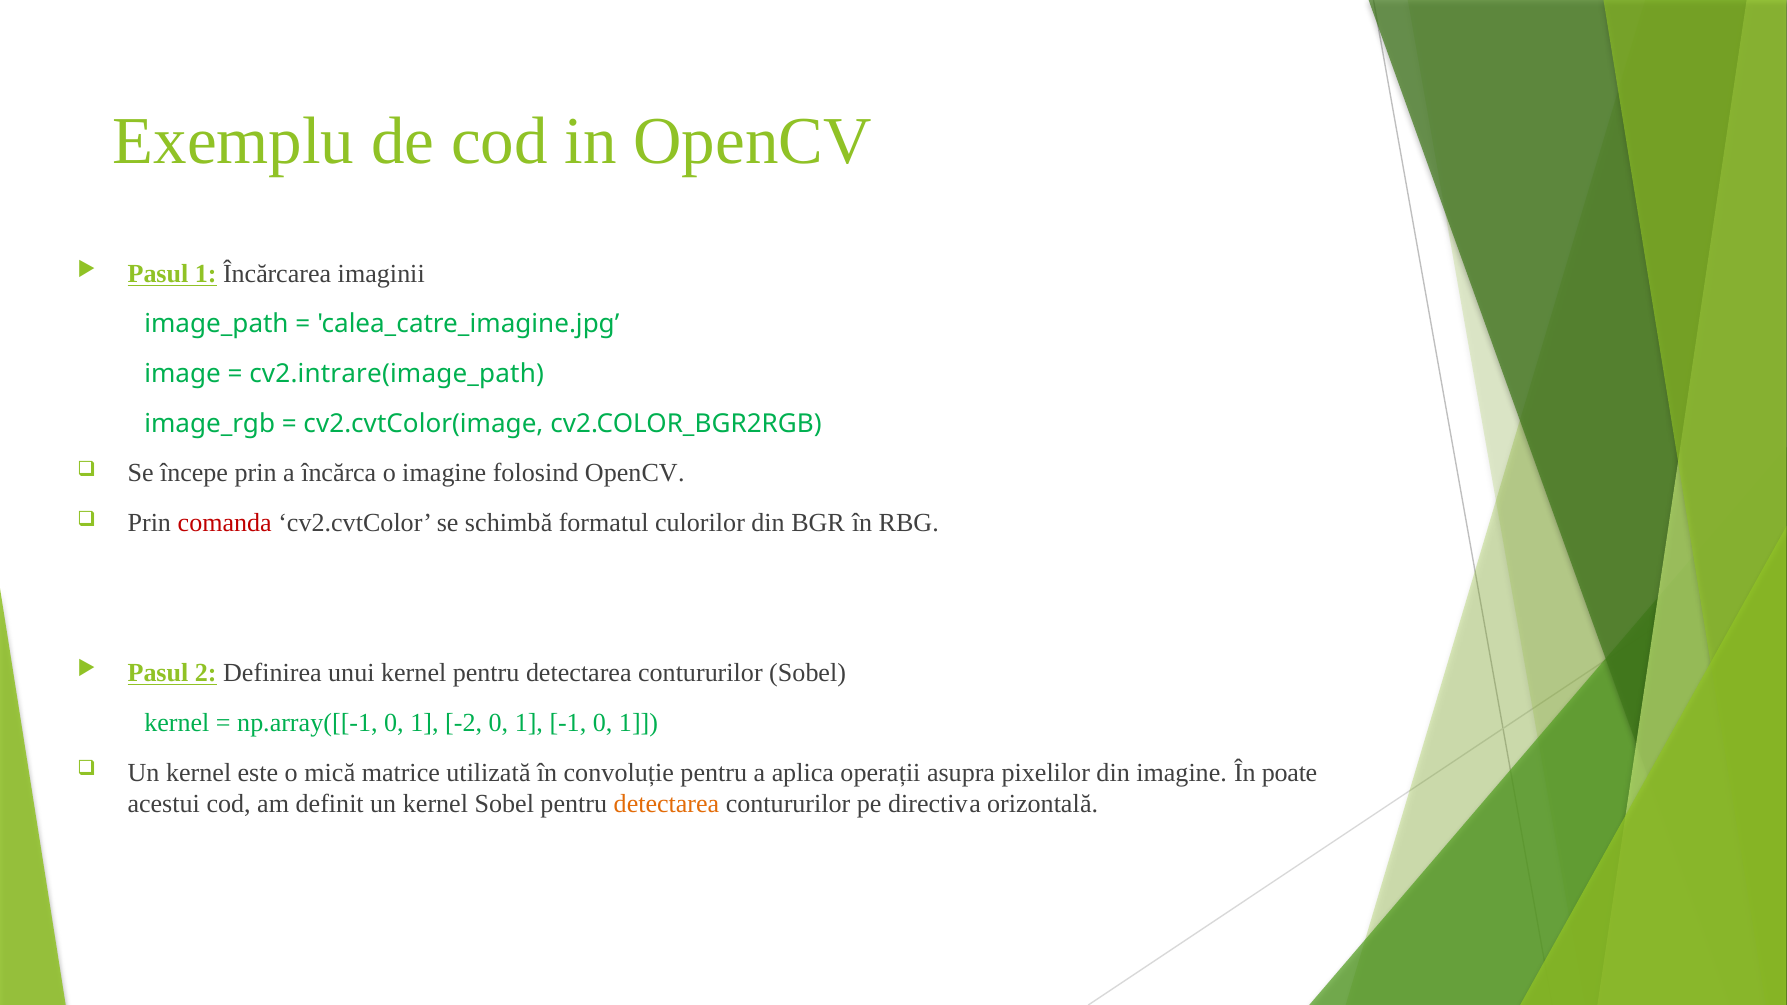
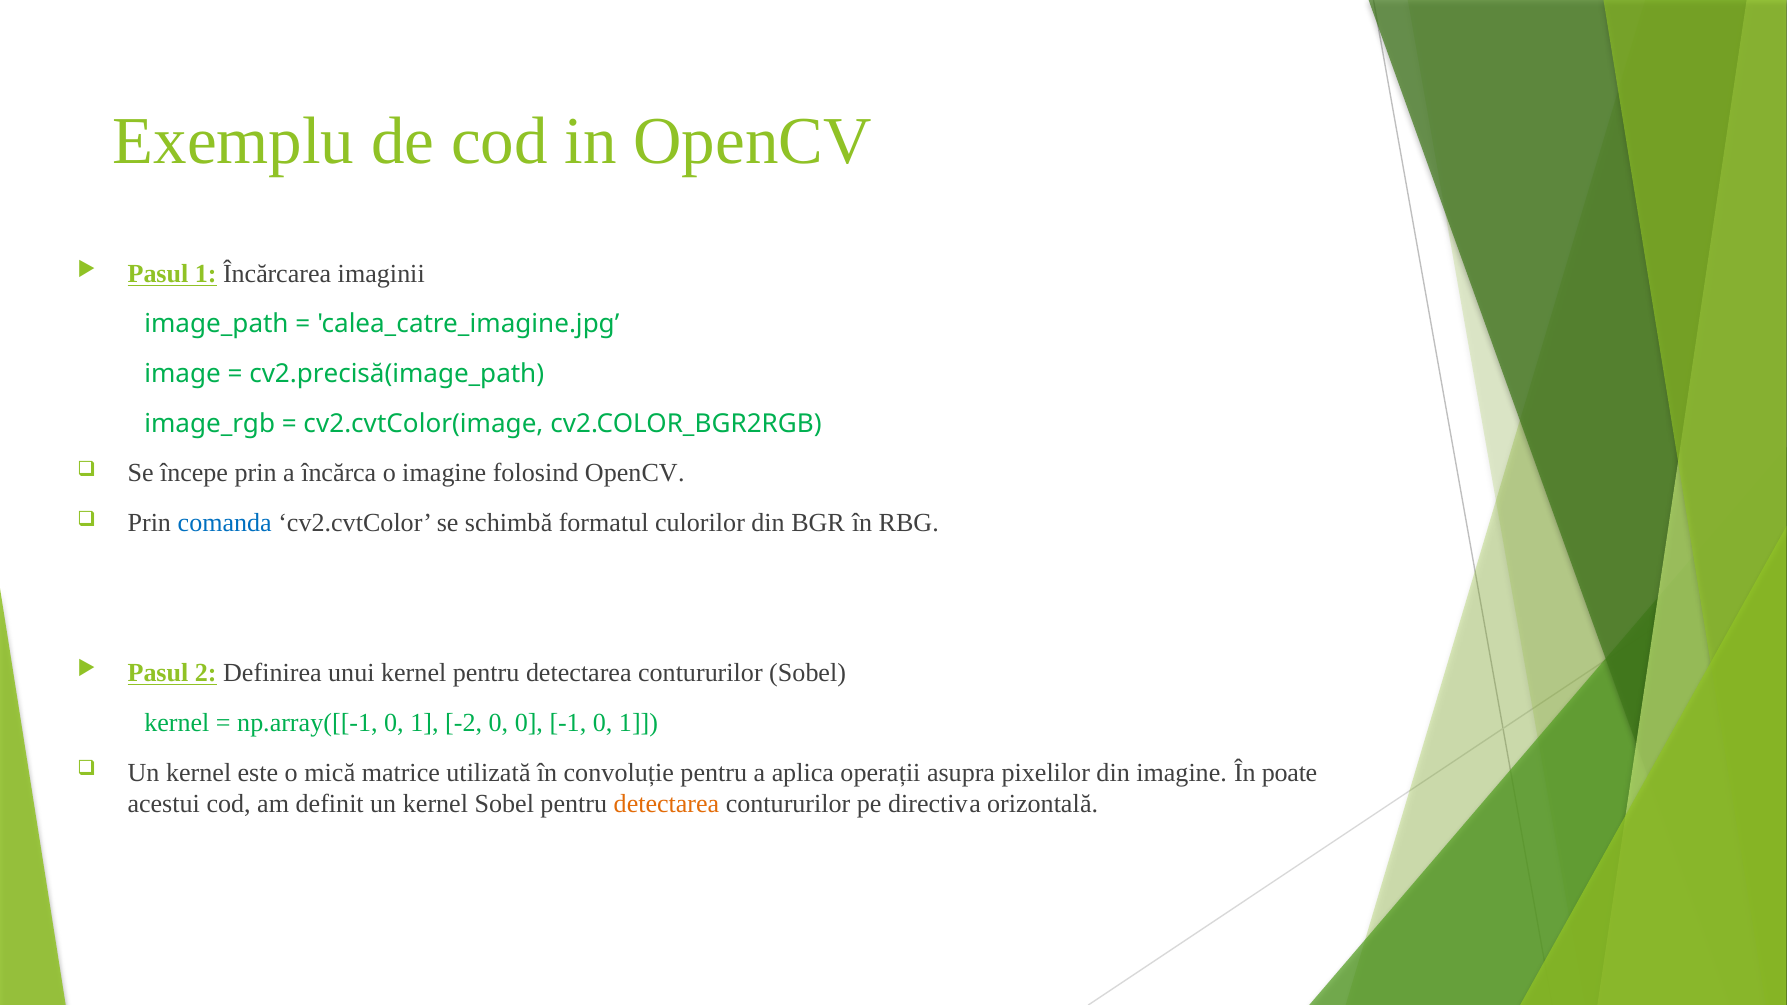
cv2.intrare(image_path: cv2.intrare(image_path -> cv2.precisă(image_path
comanda colour: red -> blue
-2 0 1: 1 -> 0
